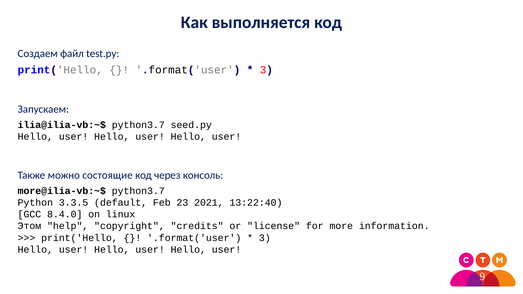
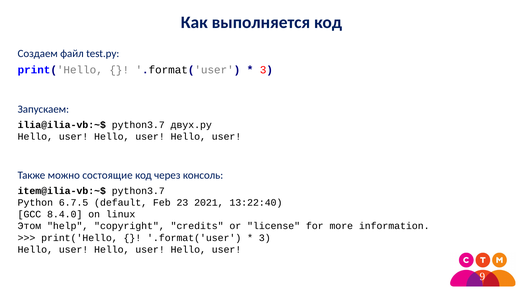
seed.py: seed.py -> двух.py
more@ilia-vb:~$: more@ilia-vb:~$ -> item@ilia-vb:~$
3.3.5: 3.3.5 -> 6.7.5
